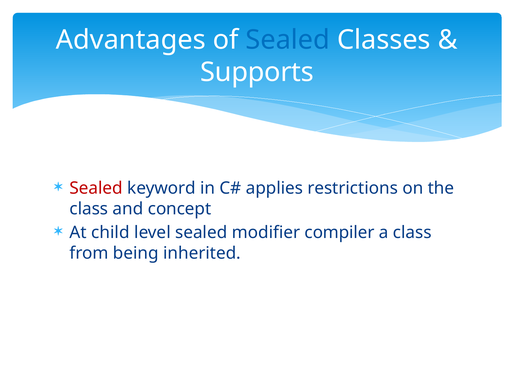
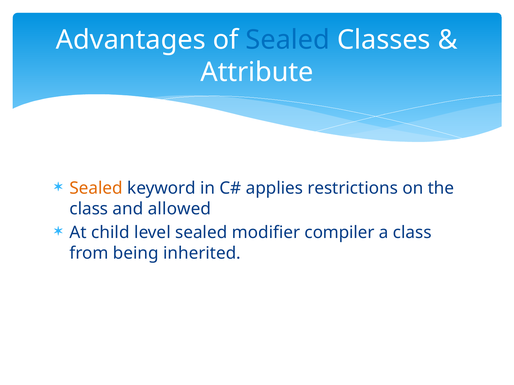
Supports: Supports -> Attribute
Sealed at (96, 188) colour: red -> orange
concept: concept -> allowed
